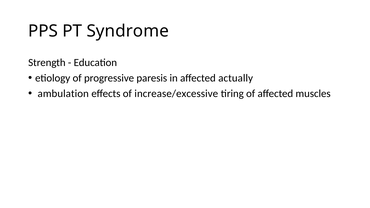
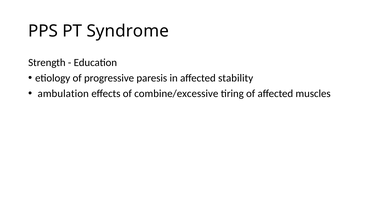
actually: actually -> stability
increase/excessive: increase/excessive -> combine/excessive
